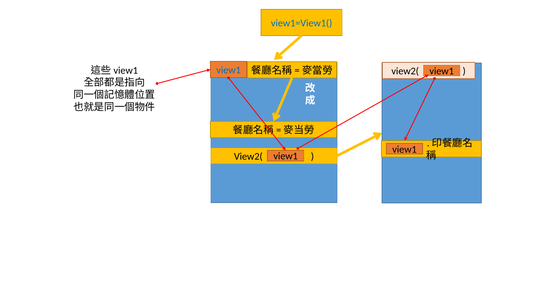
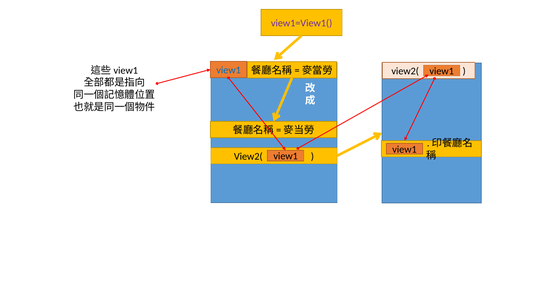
view1=View1( colour: blue -> purple
